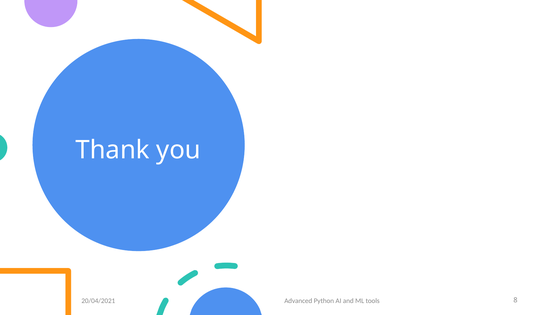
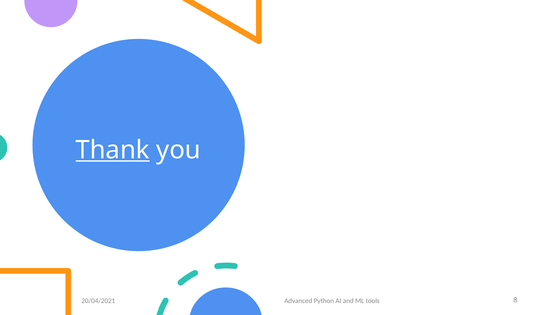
Thank underline: none -> present
